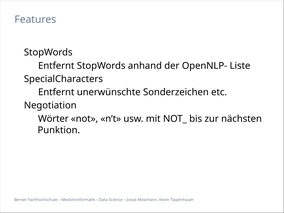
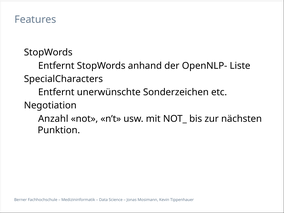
Wörter: Wörter -> Anzahl
